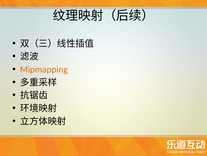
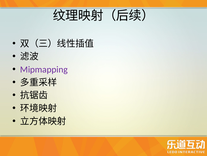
Mipmapping colour: orange -> purple
